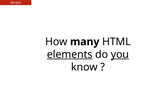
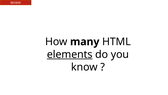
you underline: present -> none
